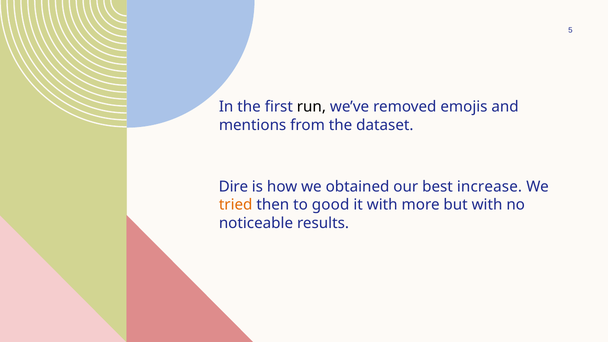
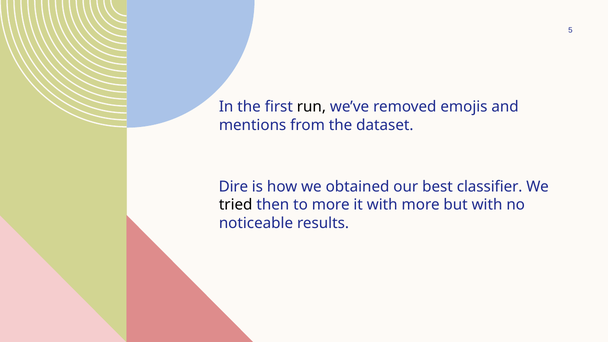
increase: increase -> classifier
tried colour: orange -> black
to good: good -> more
